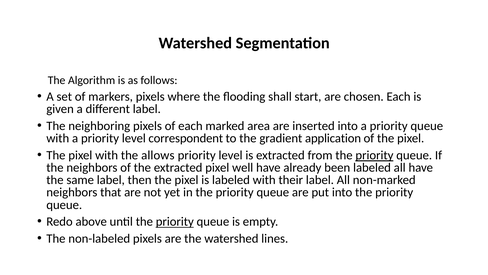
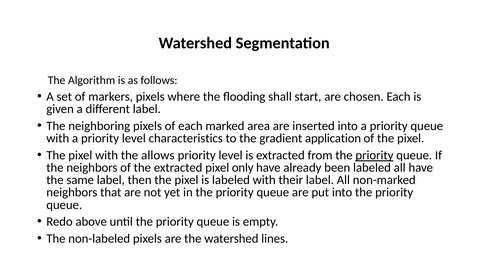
correspondent: correspondent -> characteristics
well: well -> only
priority at (175, 221) underline: present -> none
